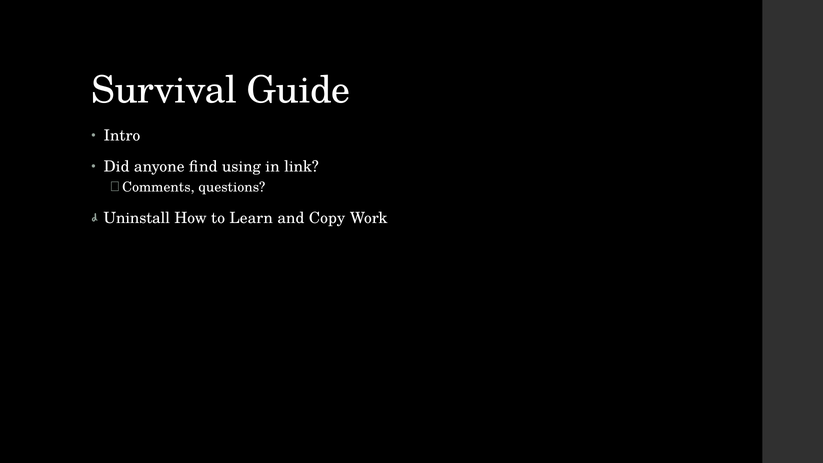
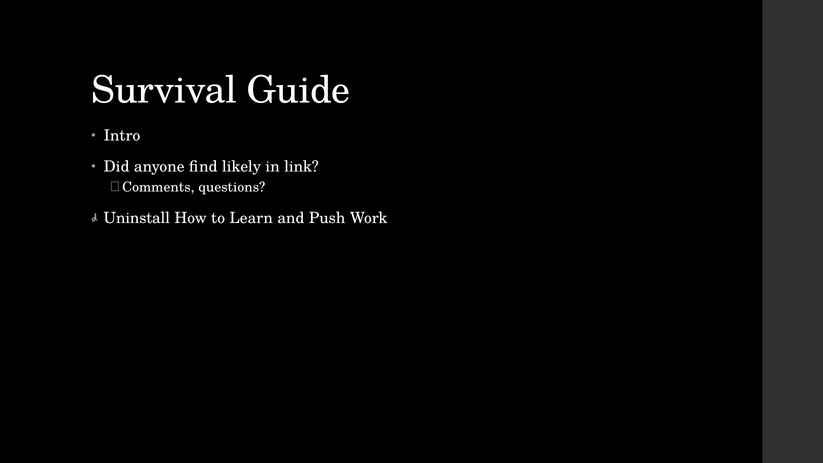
using: using -> likely
Copy: Copy -> Push
